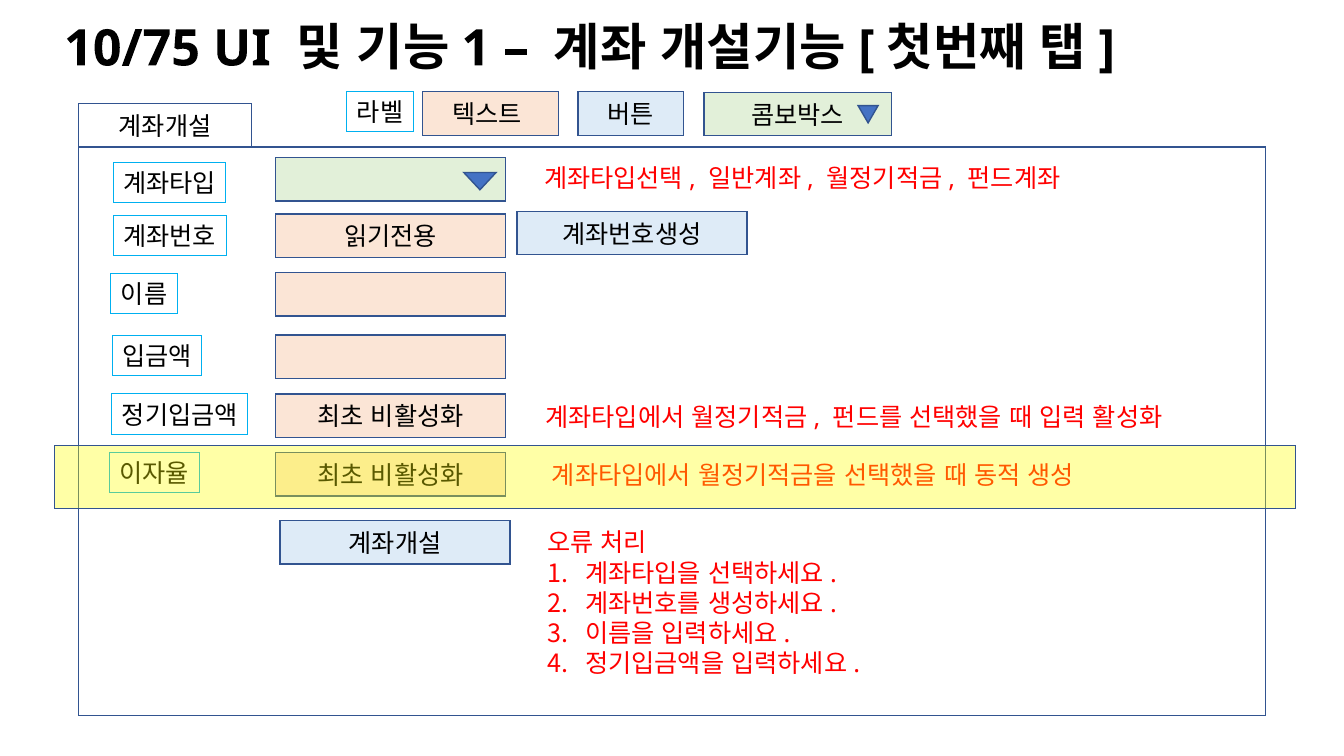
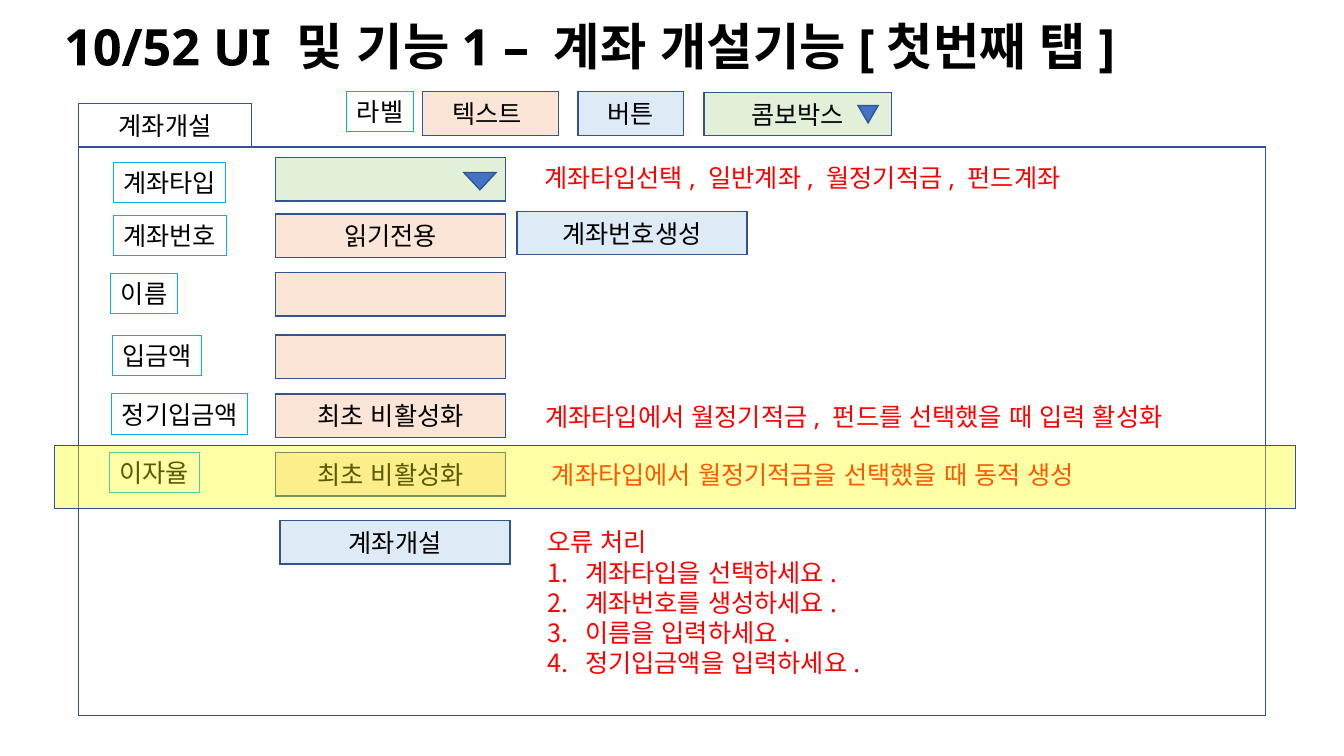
10/75: 10/75 -> 10/52
